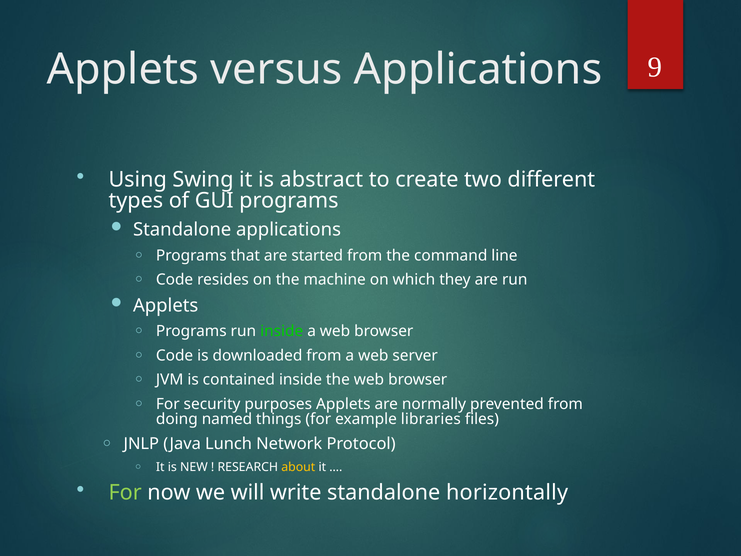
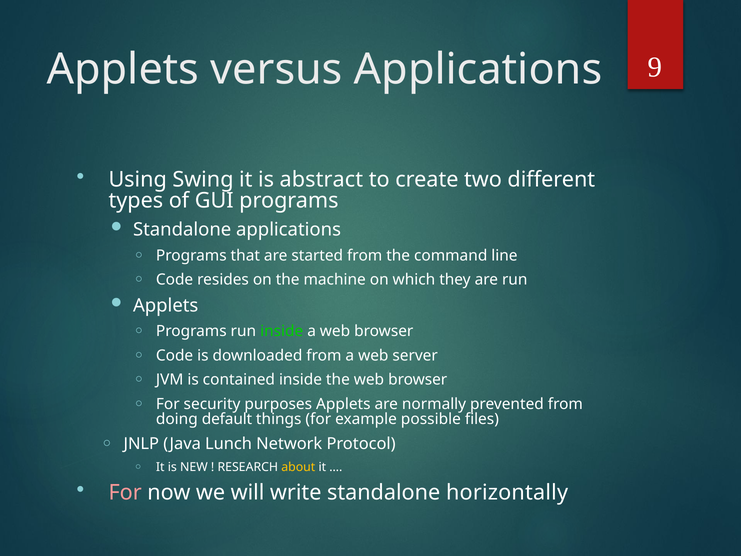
named: named -> default
libraries: libraries -> possible
For at (125, 492) colour: light green -> pink
